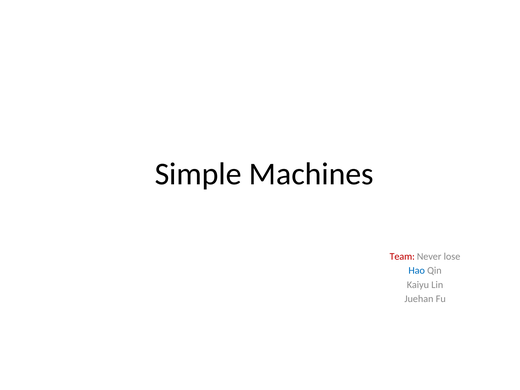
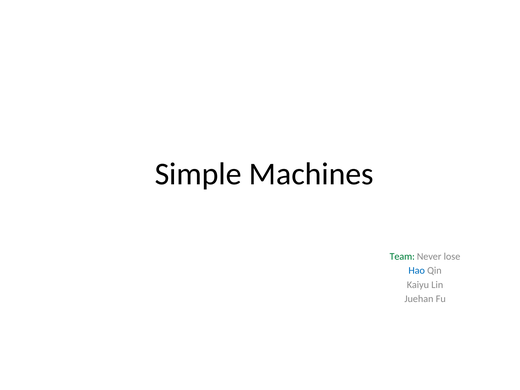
Team colour: red -> green
